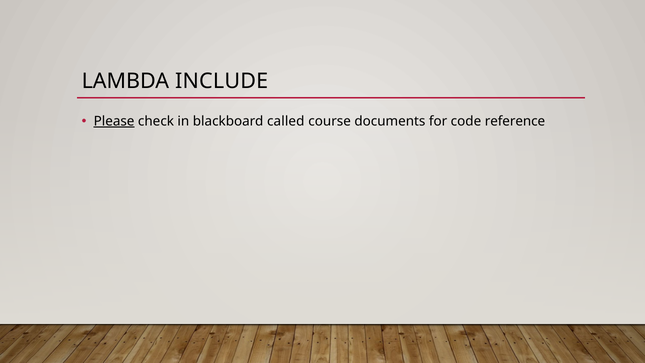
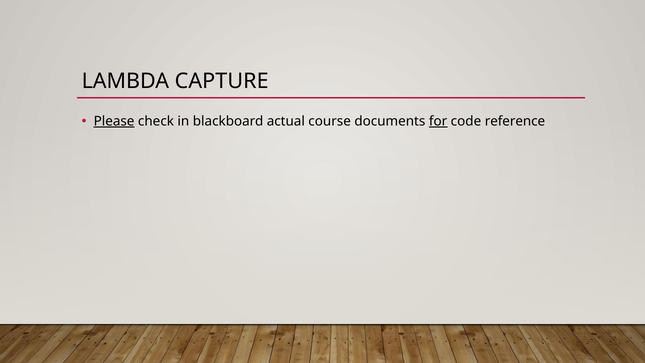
INCLUDE: INCLUDE -> CAPTURE
called: called -> actual
for underline: none -> present
